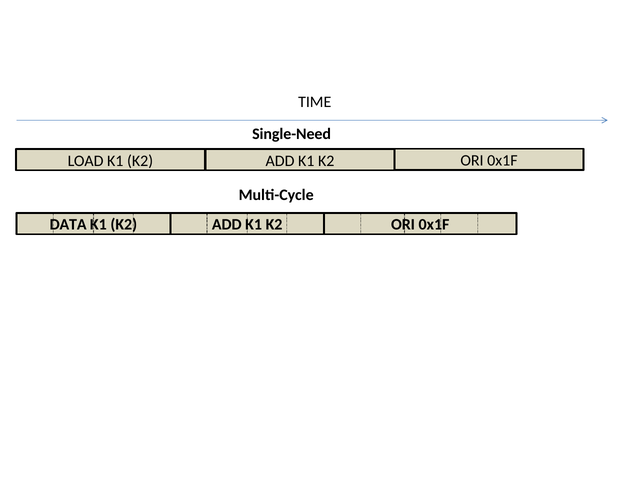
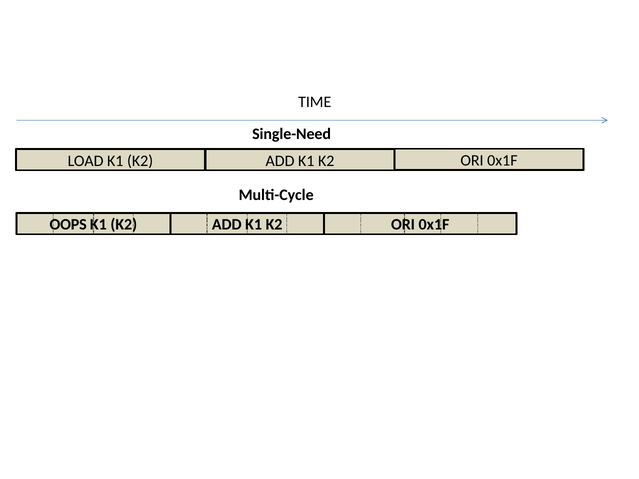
DATA: DATA -> OOPS
